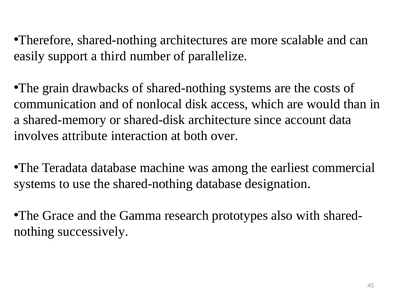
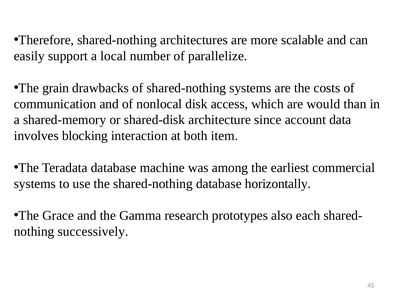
third: third -> local
attribute: attribute -> blocking
over: over -> item
designation: designation -> horizontally
with: with -> each
